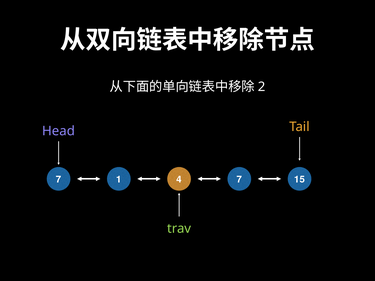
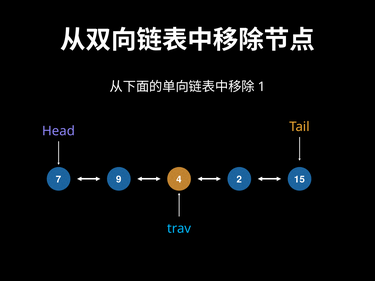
2: 2 -> 1
1: 1 -> 9
4 7: 7 -> 2
trav colour: light green -> light blue
